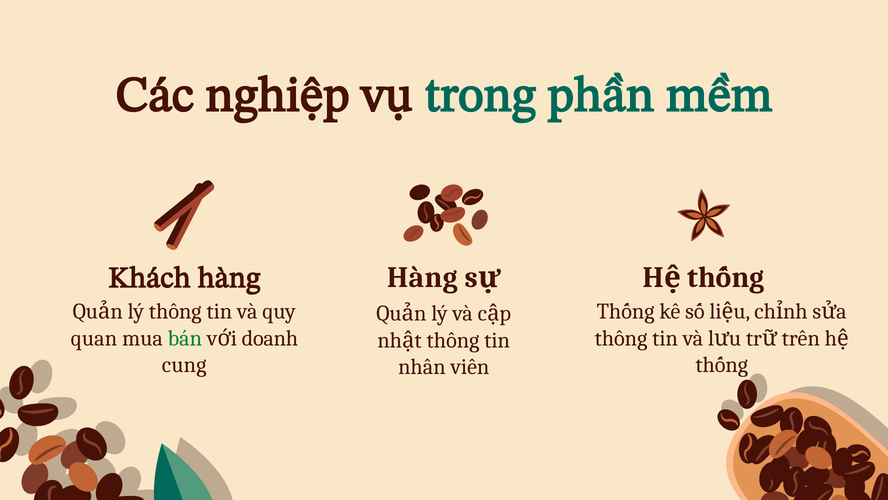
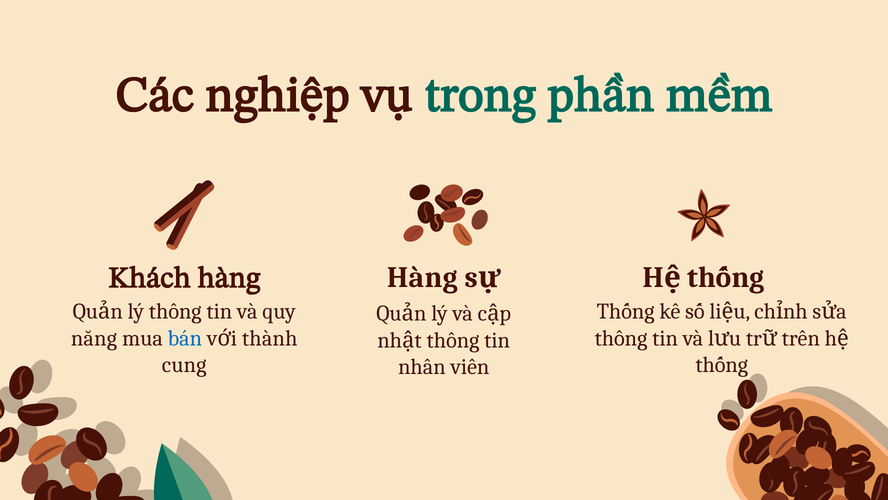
quan: quan -> năng
bán colour: green -> blue
doanh: doanh -> thành
